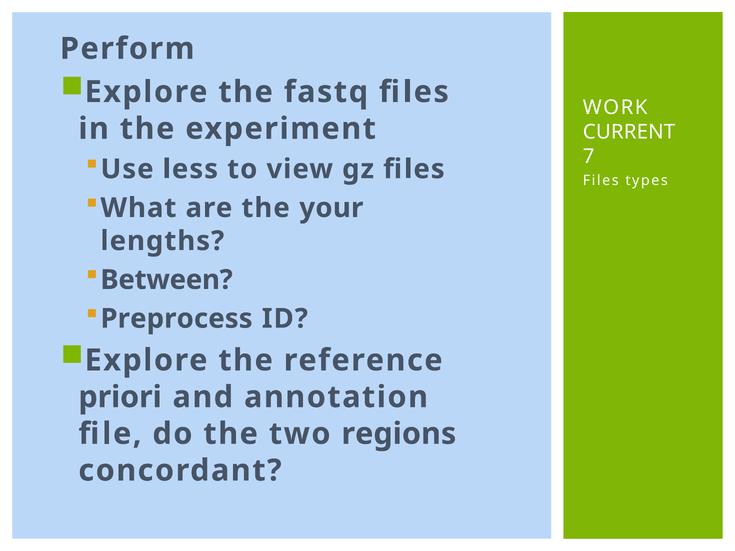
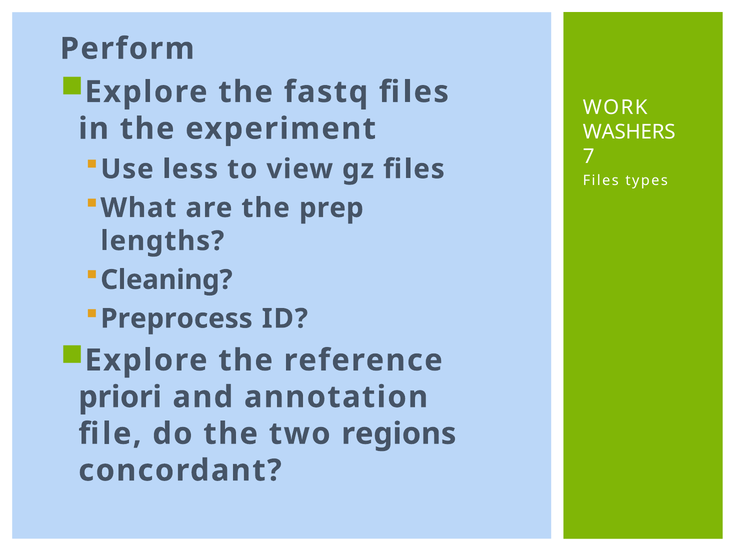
CURRENT: CURRENT -> WASHERS
your: your -> prep
Between: Between -> Cleaning
